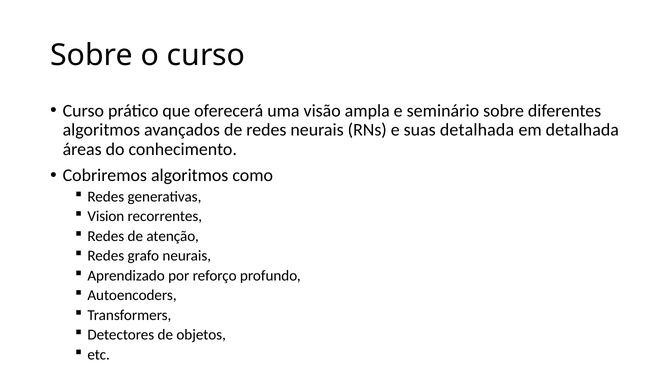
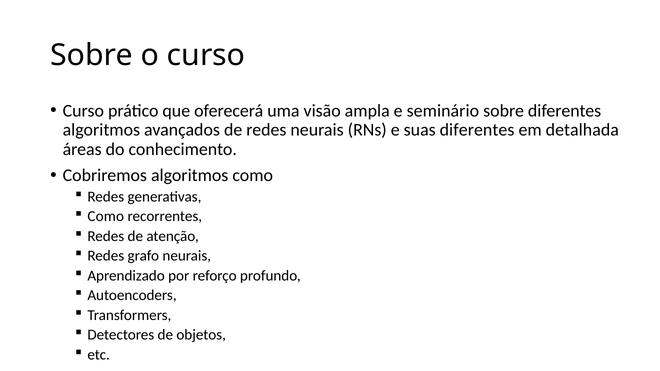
suas detalhada: detalhada -> diferentes
Vision at (106, 217): Vision -> Como
